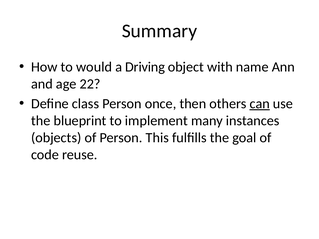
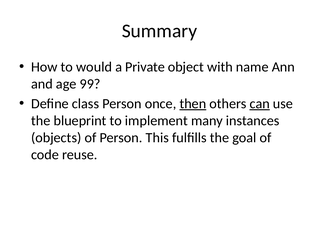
Driving: Driving -> Private
22: 22 -> 99
then underline: none -> present
